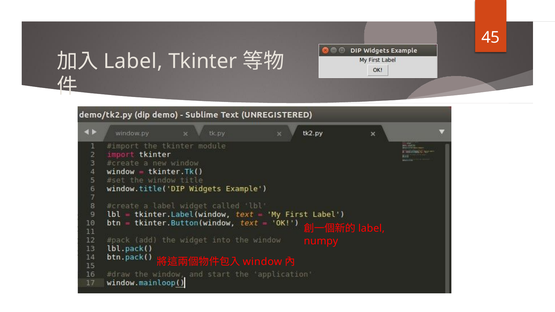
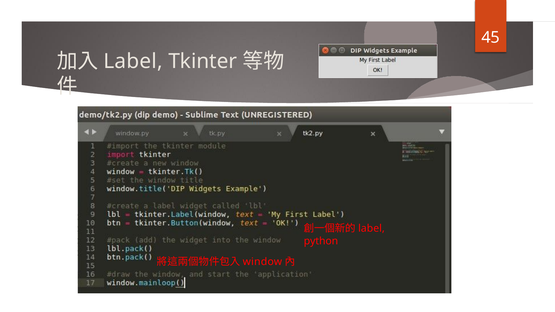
numpy: numpy -> python
